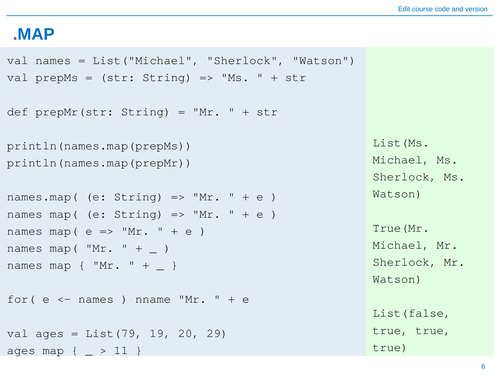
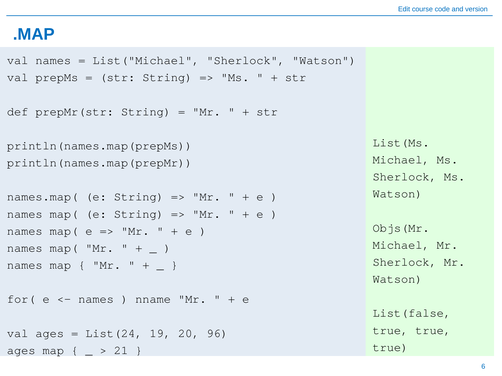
True(Mr: True(Mr -> Objs(Mr
List(79: List(79 -> List(24
29: 29 -> 96
11: 11 -> 21
